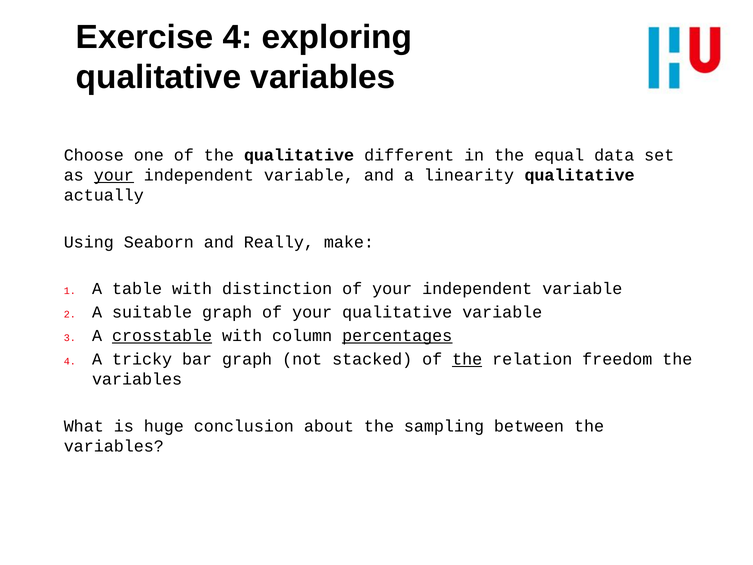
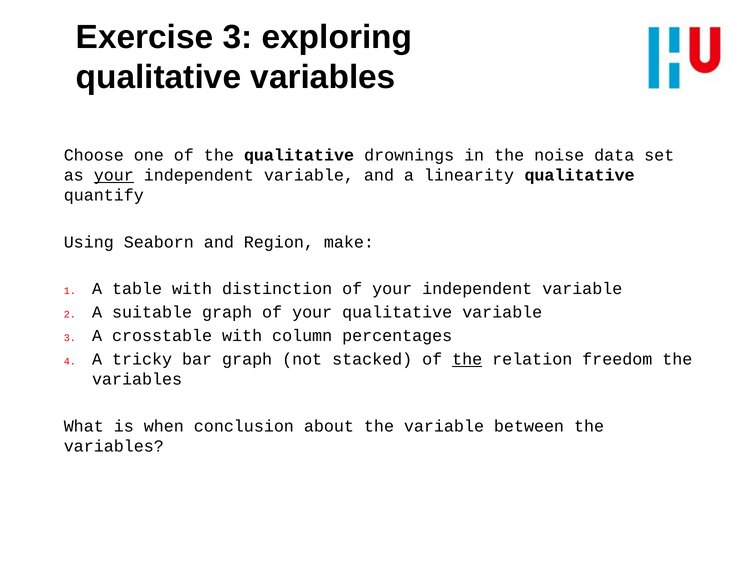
Exercise 4: 4 -> 3
different: different -> drownings
equal: equal -> noise
actually: actually -> quantify
Really: Really -> Region
crosstable underline: present -> none
percentages underline: present -> none
huge: huge -> when
the sampling: sampling -> variable
